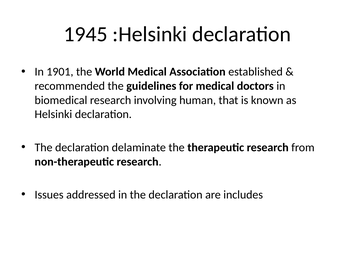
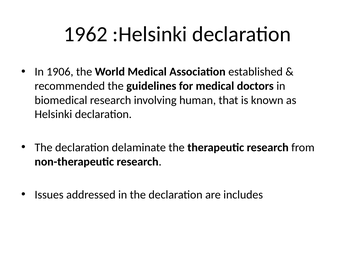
1945: 1945 -> 1962
1901: 1901 -> 1906
